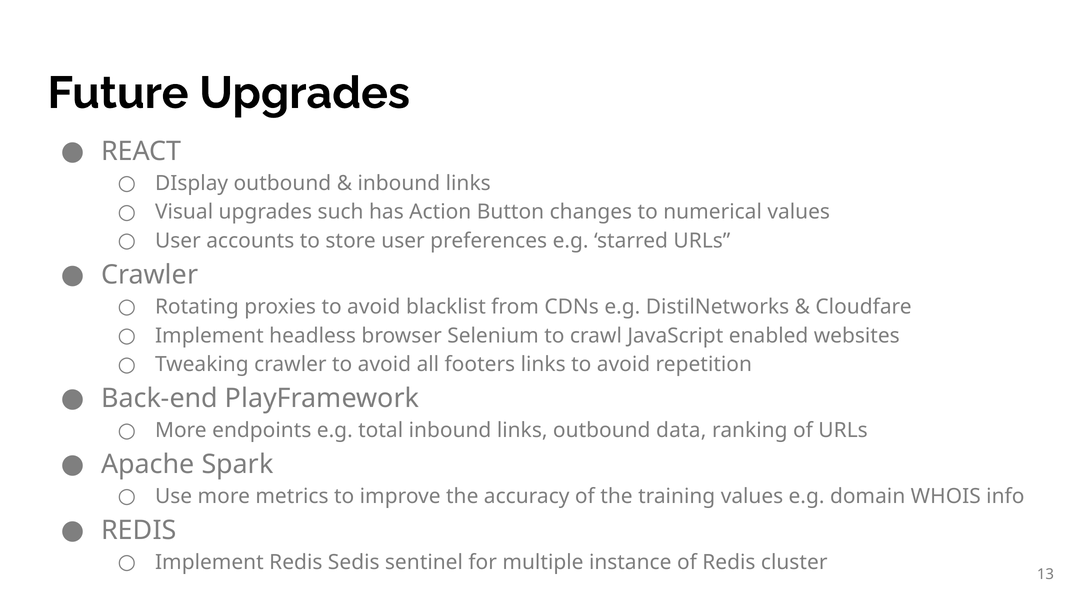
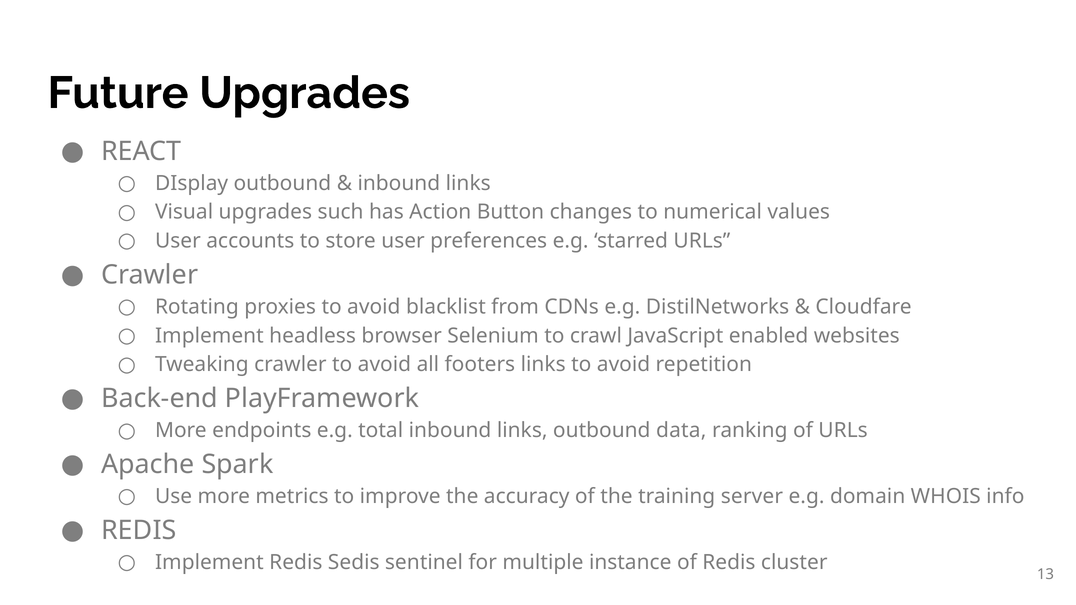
training values: values -> server
